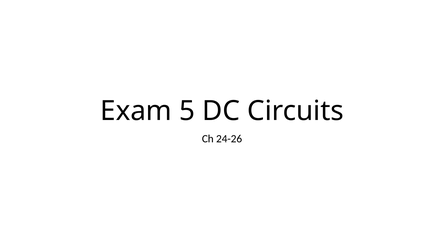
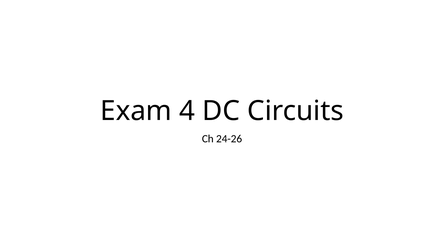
5: 5 -> 4
